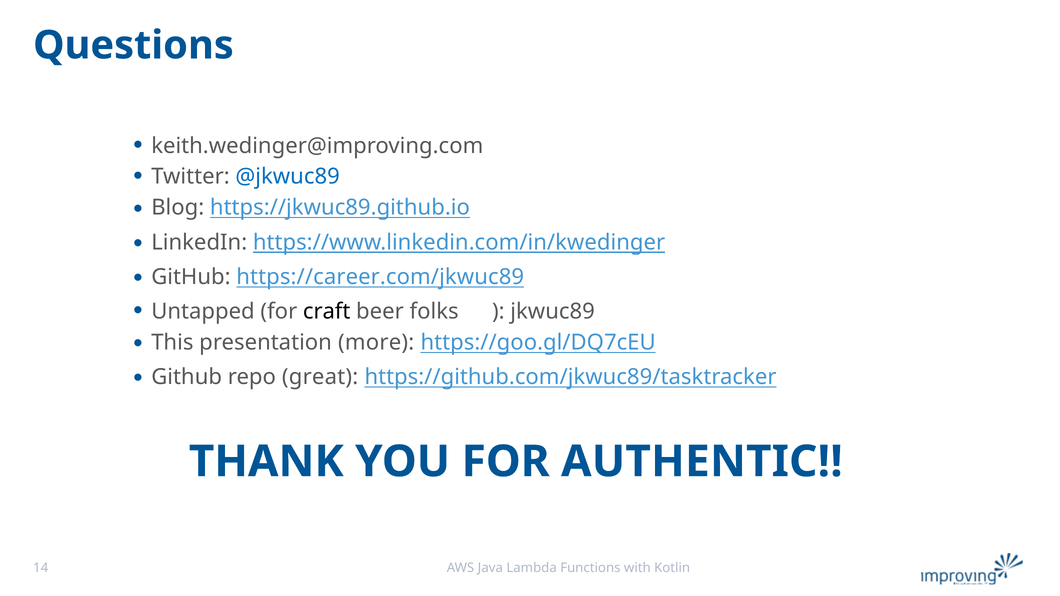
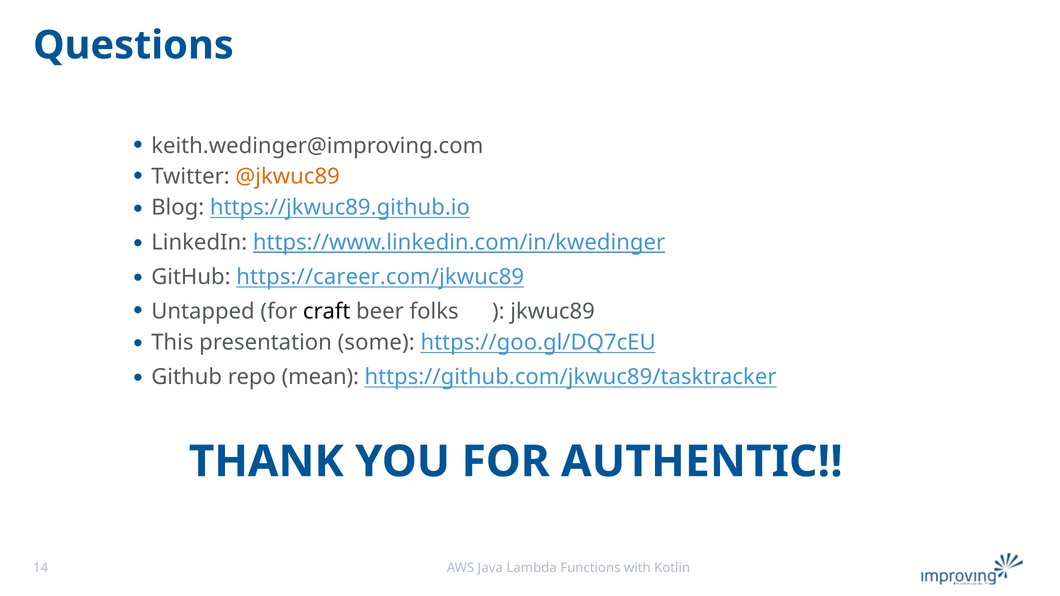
@jkwuc89 colour: blue -> orange
more: more -> some
great: great -> mean
